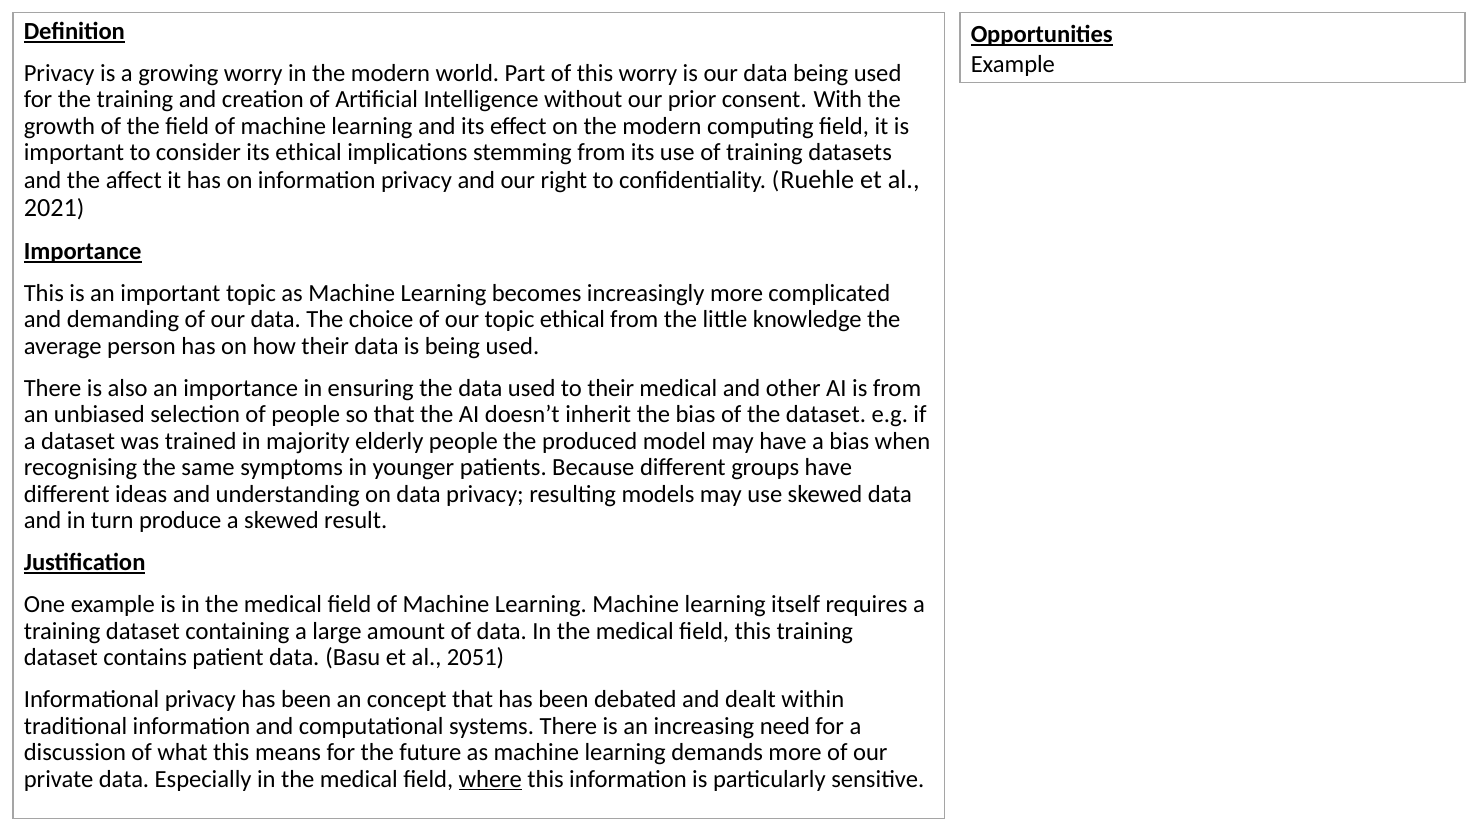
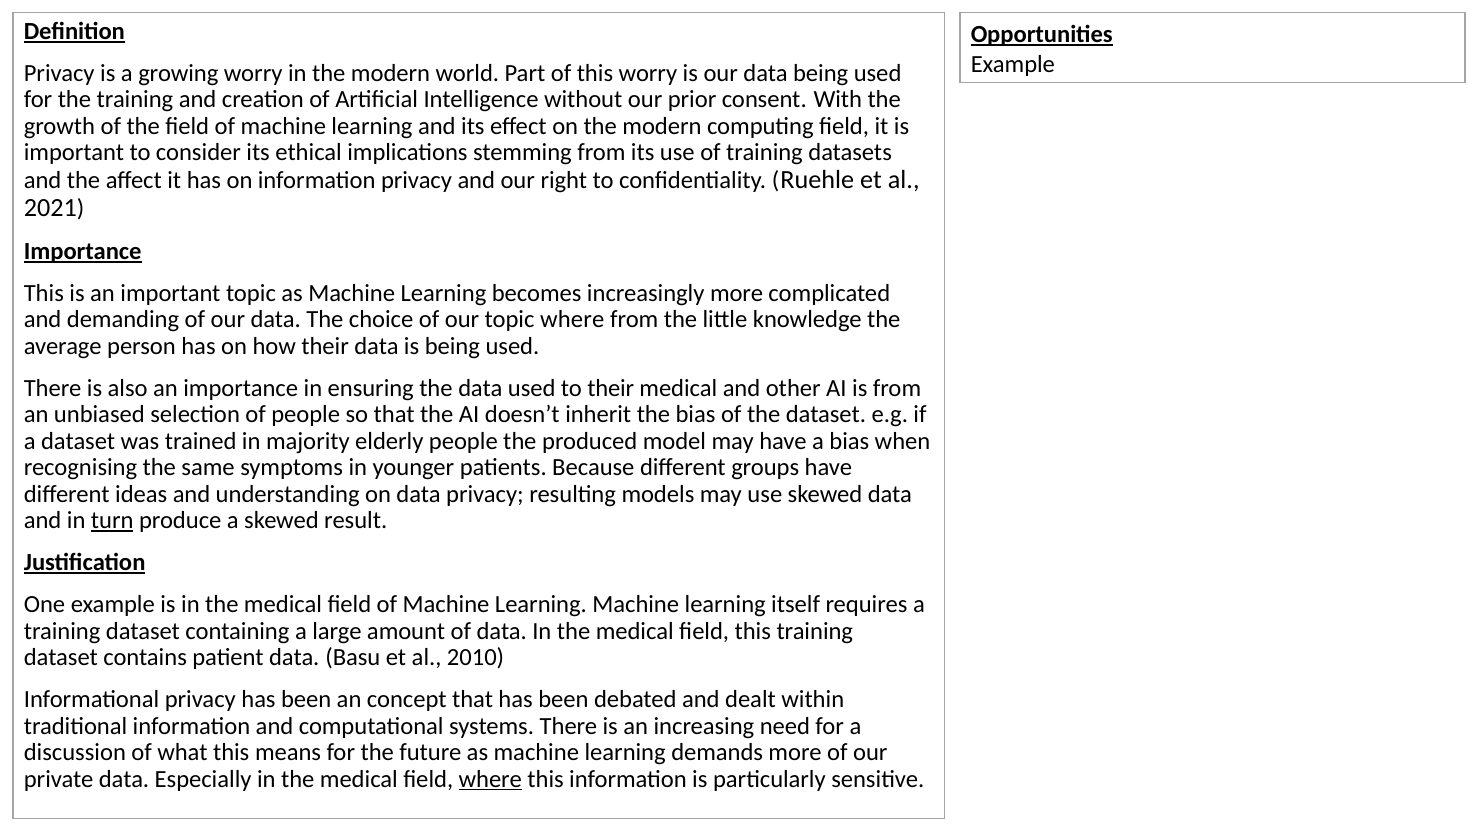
topic ethical: ethical -> where
turn underline: none -> present
2051: 2051 -> 2010
